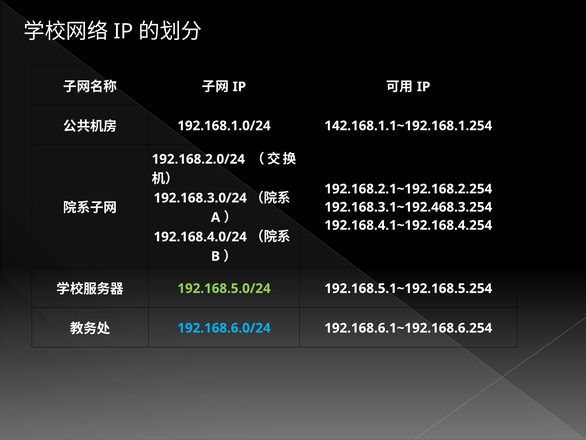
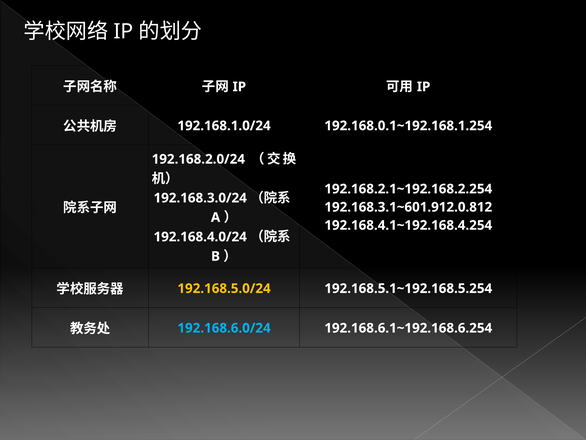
142.168.1.1~192.168.1.254: 142.168.1.1~192.168.1.254 -> 192.168.0.1~192.168.1.254
192.168.3.1~192.468.3.254: 192.168.3.1~192.468.3.254 -> 192.168.3.1~601.912.0.812
192.168.5.0/24 colour: light green -> yellow
